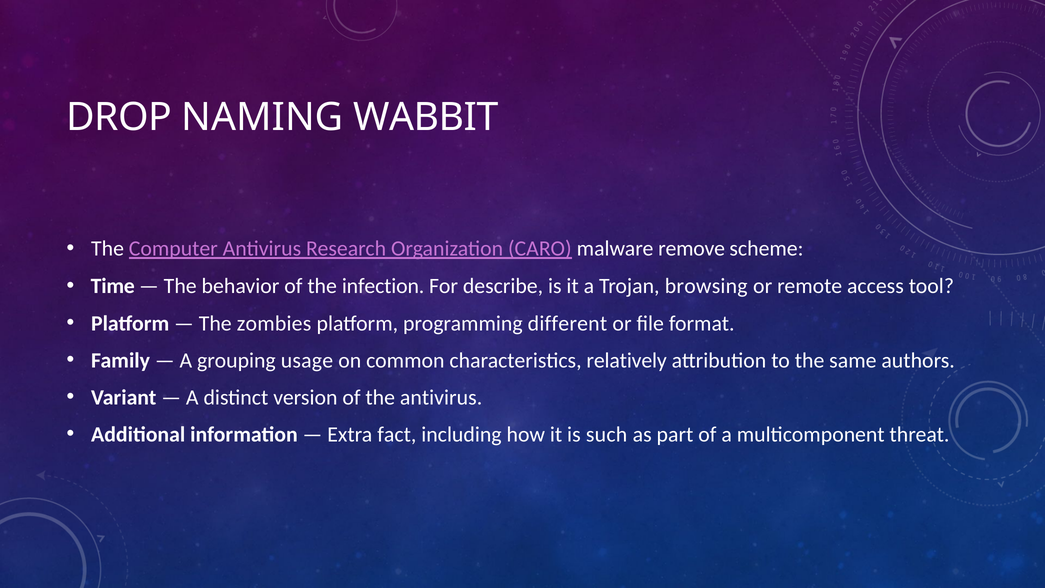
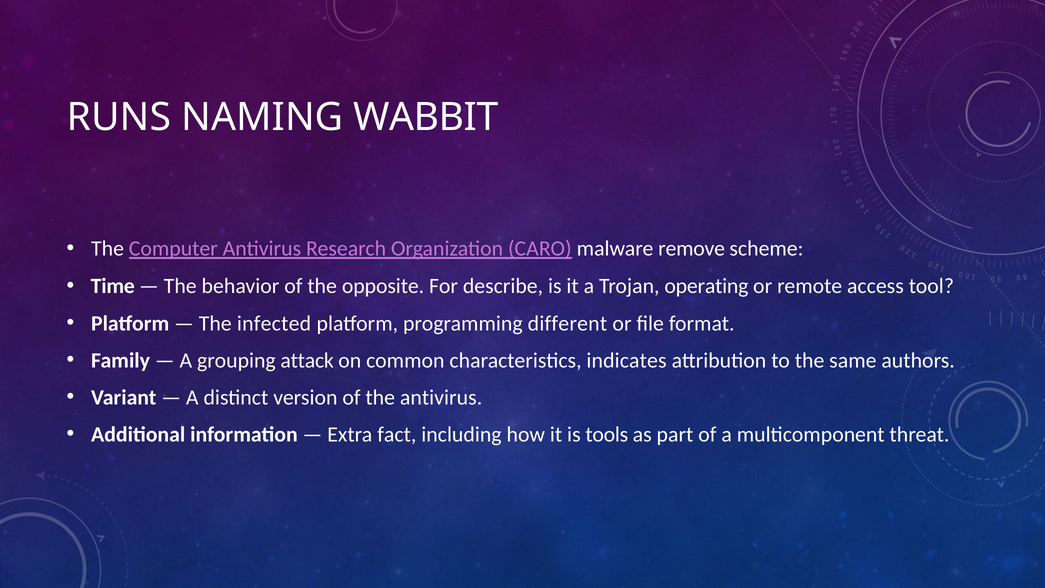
DROP: DROP -> RUNS
infection: infection -> opposite
browsing: browsing -> operating
zombies: zombies -> infected
usage: usage -> attack
relatively: relatively -> indicates
such: such -> tools
